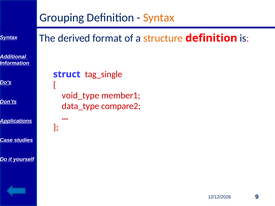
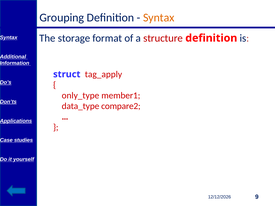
derived: derived -> storage
structure colour: orange -> red
tag_single: tag_single -> tag_apply
void_type: void_type -> only_type
